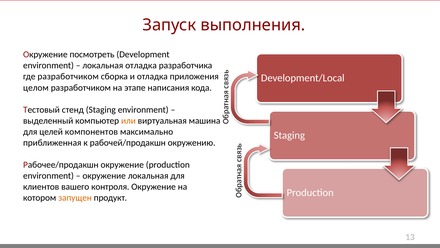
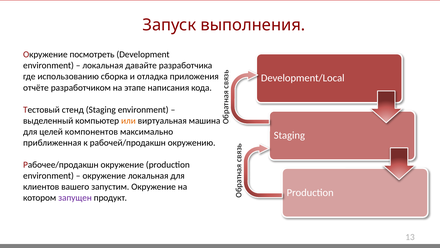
локальная отладка: отладка -> давайте
где разработчиком: разработчиком -> использованию
целом: целом -> отчёте
контроля: контроля -> запустим
запущен colour: orange -> purple
